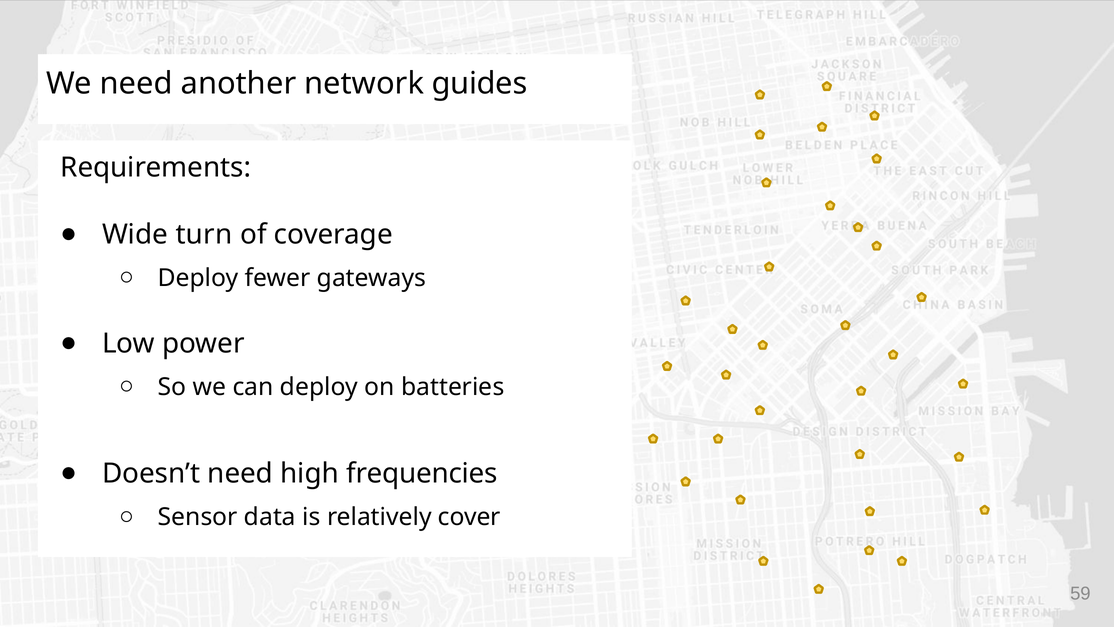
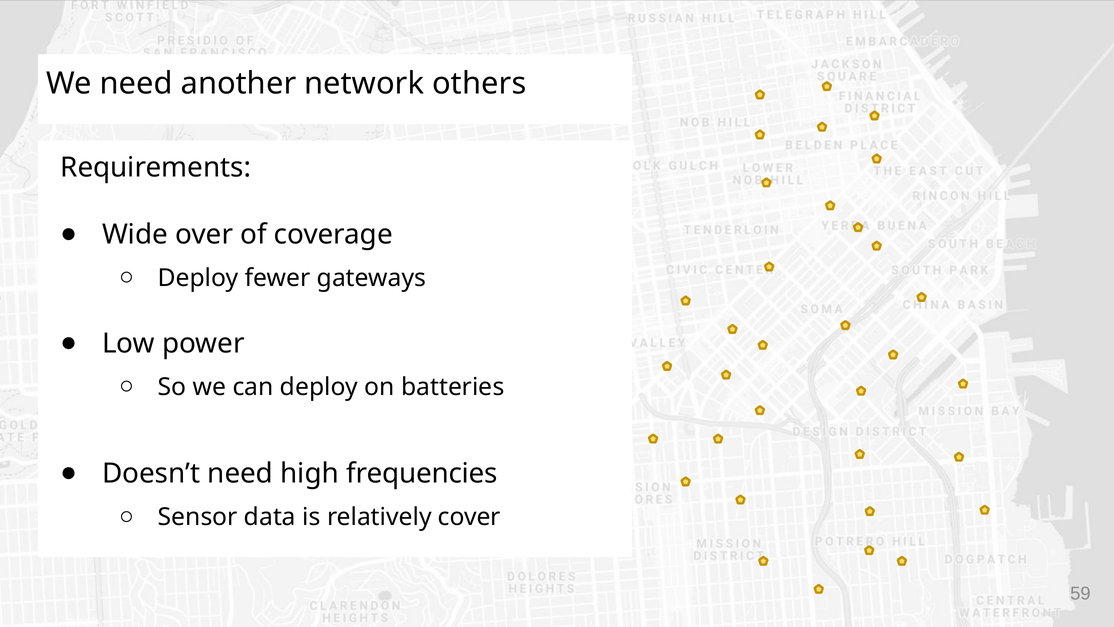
guides: guides -> others
turn: turn -> over
